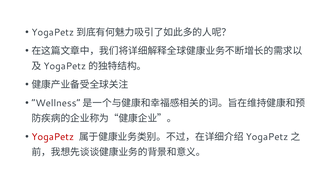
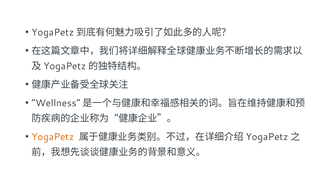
YogaPetz colour: red -> orange
